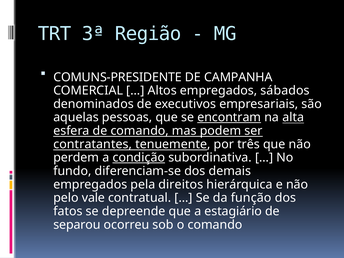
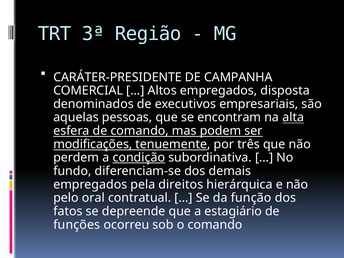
COMUNS-PRESIDENTE: COMUNS-PRESIDENTE -> CARÁTER-PRESIDENTE
sábados: sábados -> disposta
encontram underline: present -> none
contratantes: contratantes -> modificações
vale: vale -> oral
separou: separou -> funções
